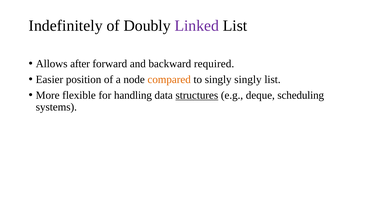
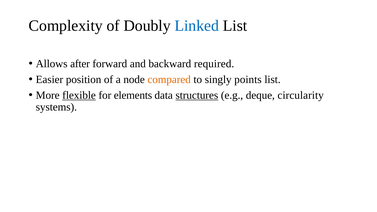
Indefinitely: Indefinitely -> Complexity
Linked colour: purple -> blue
singly singly: singly -> points
flexible underline: none -> present
handling: handling -> elements
scheduling: scheduling -> circularity
